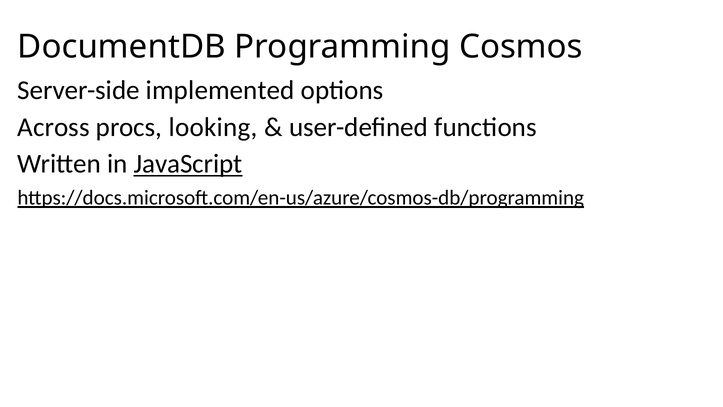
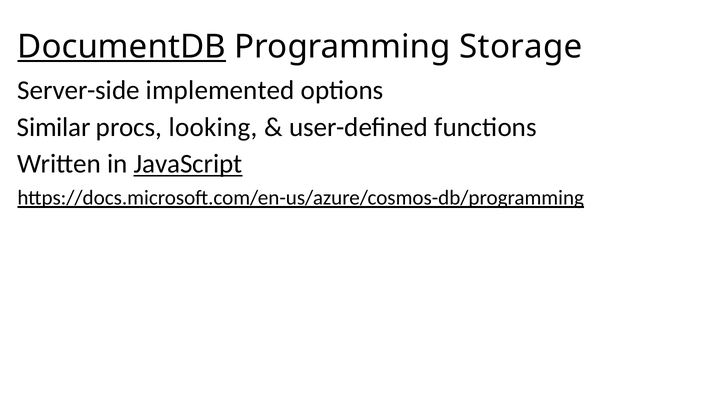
DocumentDB underline: none -> present
Cosmos: Cosmos -> Storage
Across: Across -> Similar
